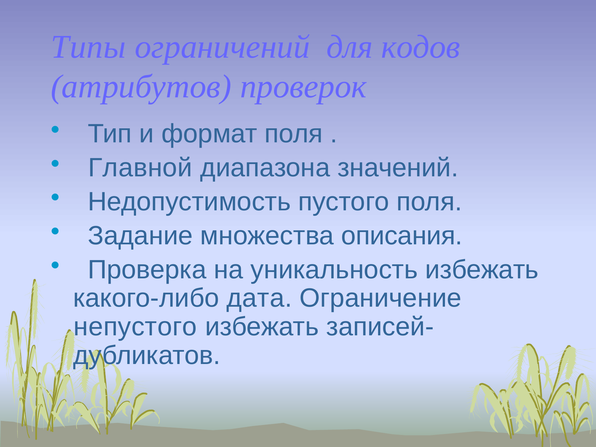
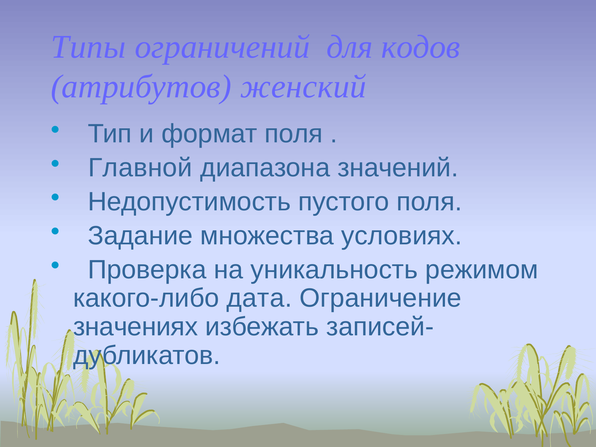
проверок: проверок -> женский
описания: описания -> условиях
уникальность избежать: избежать -> режимом
непустого: непустого -> значениях
